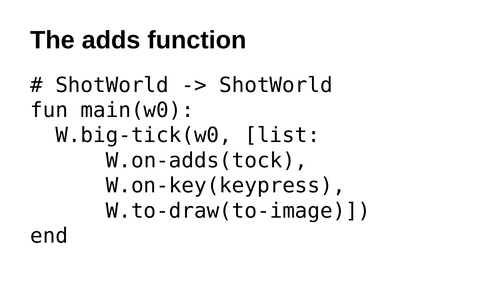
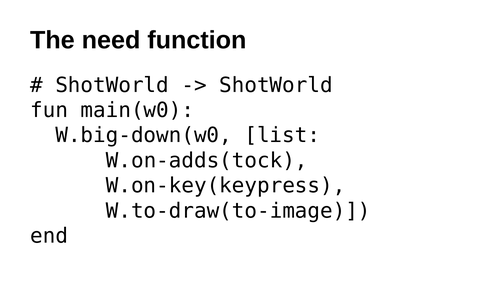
adds: adds -> need
W.big-tick(w0: W.big-tick(w0 -> W.big-down(w0
